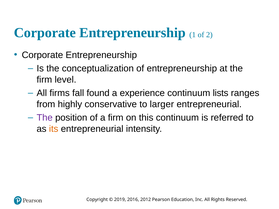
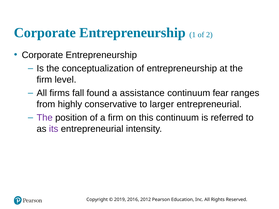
experience: experience -> assistance
lists: lists -> fear
its colour: orange -> purple
